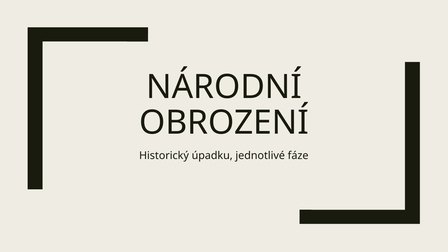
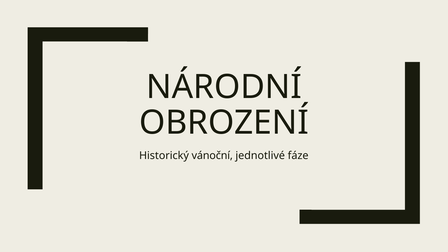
úpadku: úpadku -> vánoční
